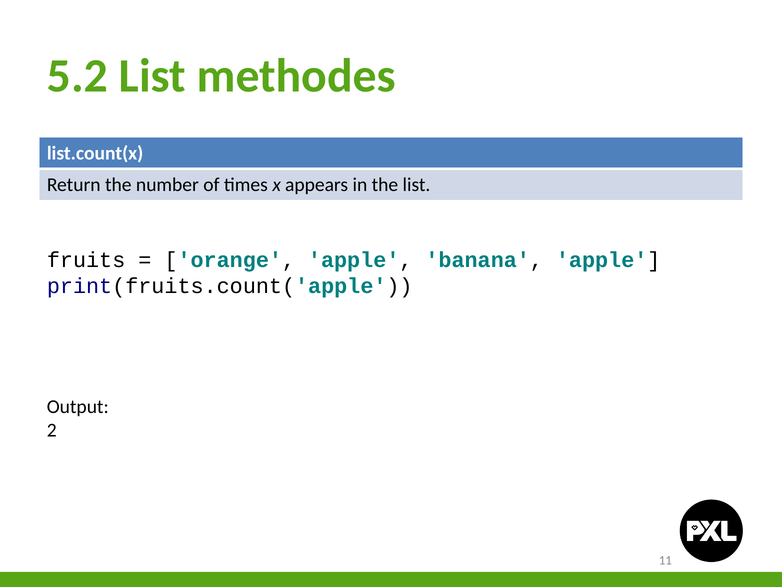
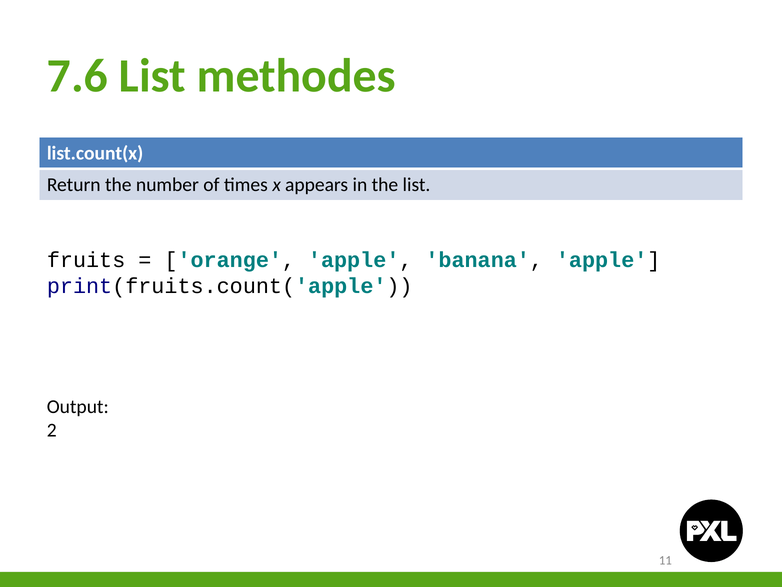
5.2: 5.2 -> 7.6
